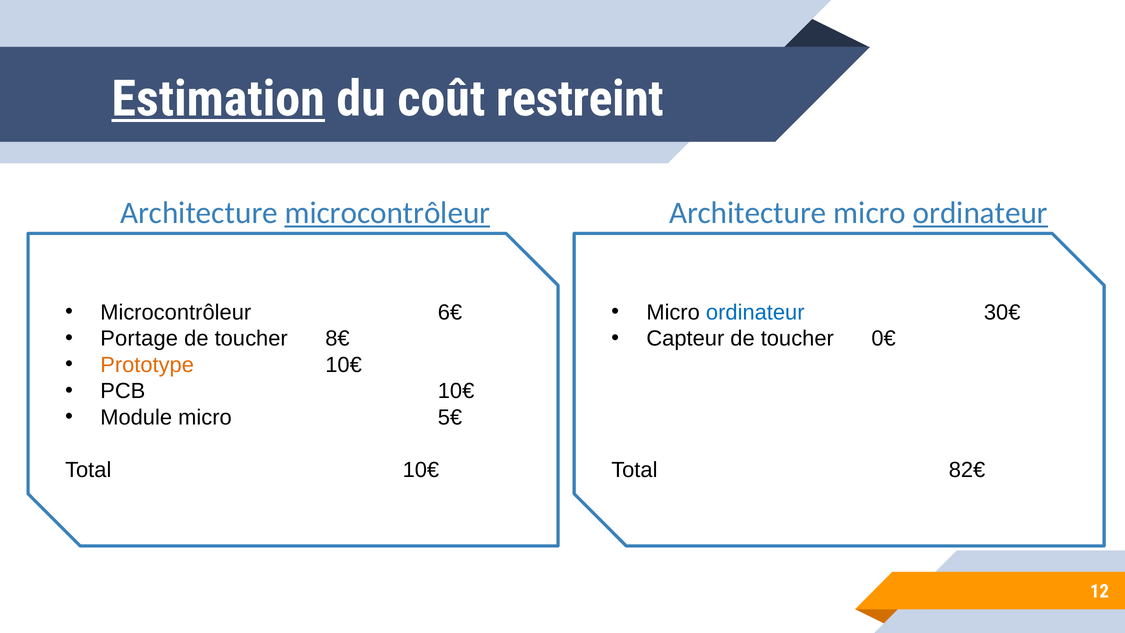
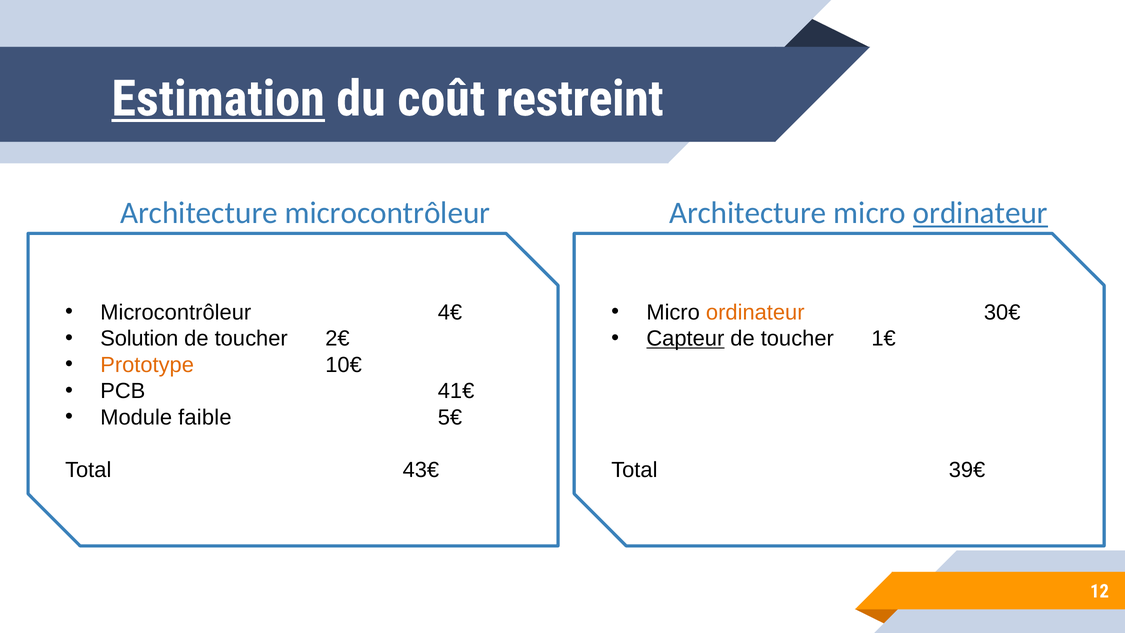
microcontrôleur at (387, 213) underline: present -> none
6€: 6€ -> 4€
ordinateur at (755, 312) colour: blue -> orange
Portage: Portage -> Solution
8€: 8€ -> 2€
Capteur underline: none -> present
0€: 0€ -> 1€
PCB 10€: 10€ -> 41€
Module micro: micro -> faible
Total 10€: 10€ -> 43€
82€: 82€ -> 39€
